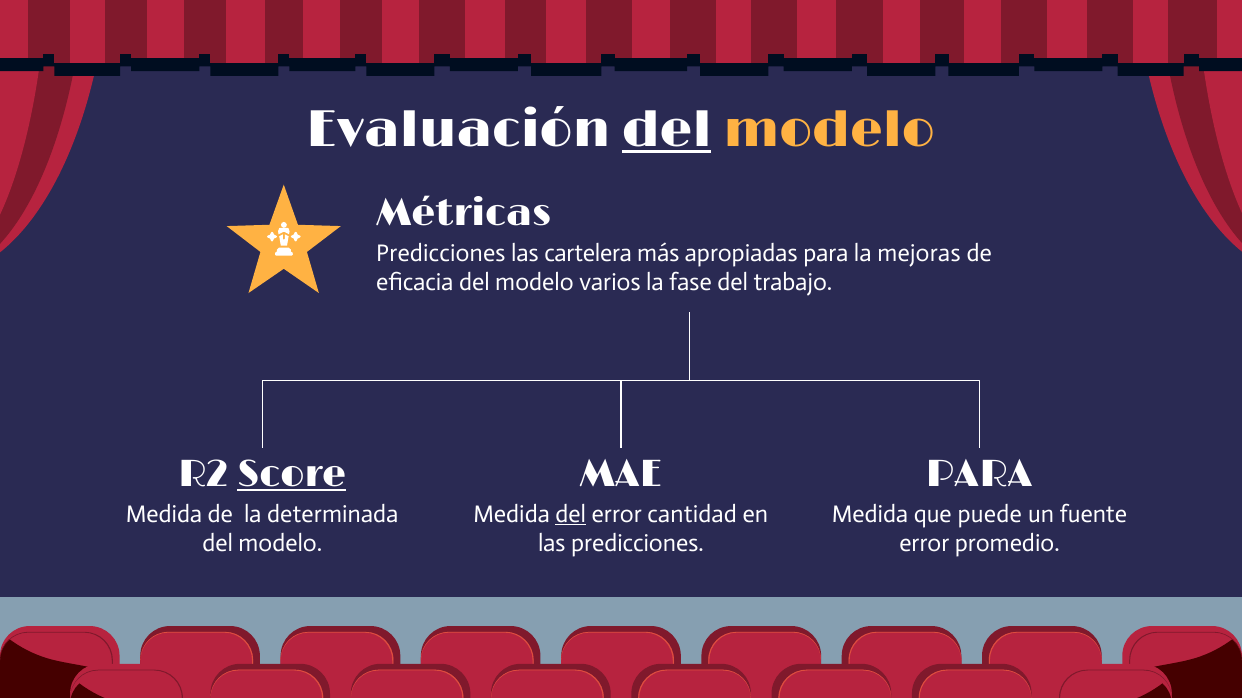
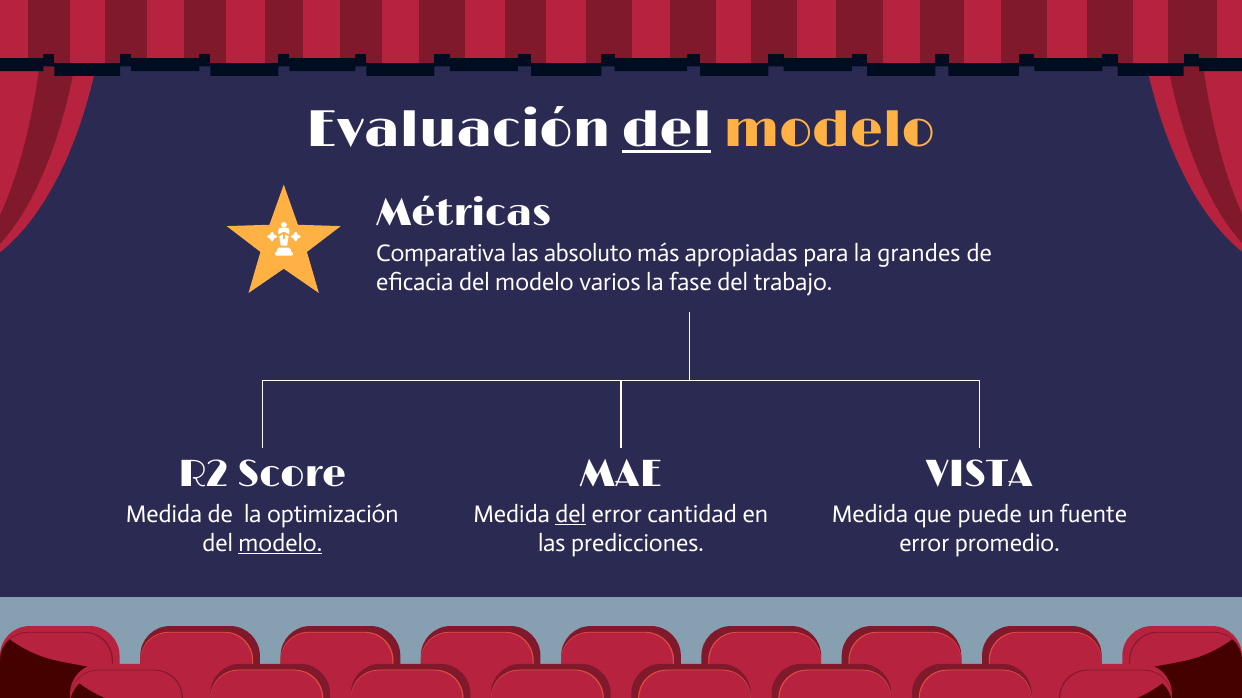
Predicciones at (441, 253): Predicciones -> Comparativa
cartelera: cartelera -> absoluto
mejoras: mejoras -> grandes
Score underline: present -> none
PARA at (979, 474): PARA -> VISTA
determinada: determinada -> optimización
modelo at (280, 544) underline: none -> present
